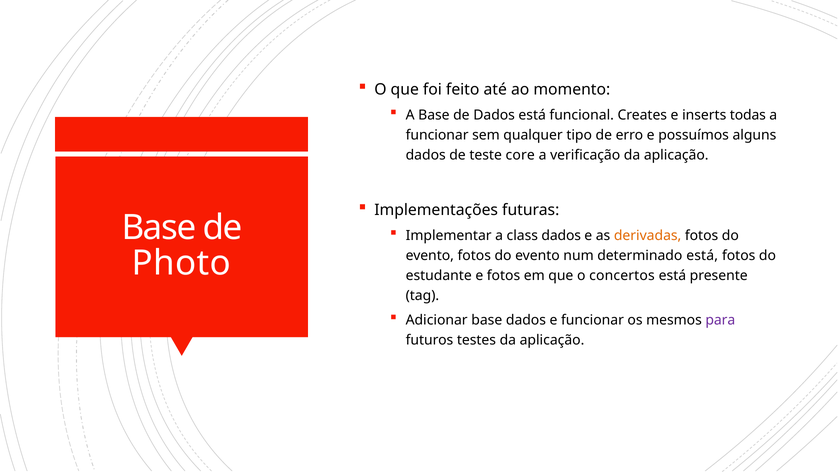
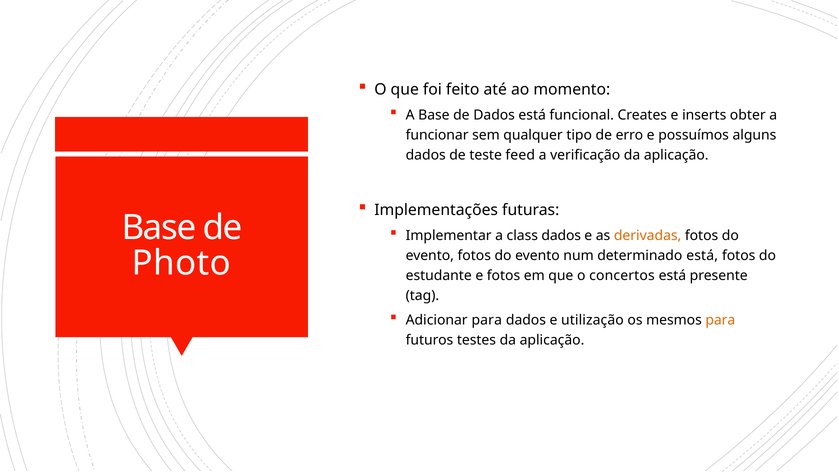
todas: todas -> obter
core: core -> feed
Adicionar base: base -> para
e funcionar: funcionar -> utilização
para at (720, 320) colour: purple -> orange
